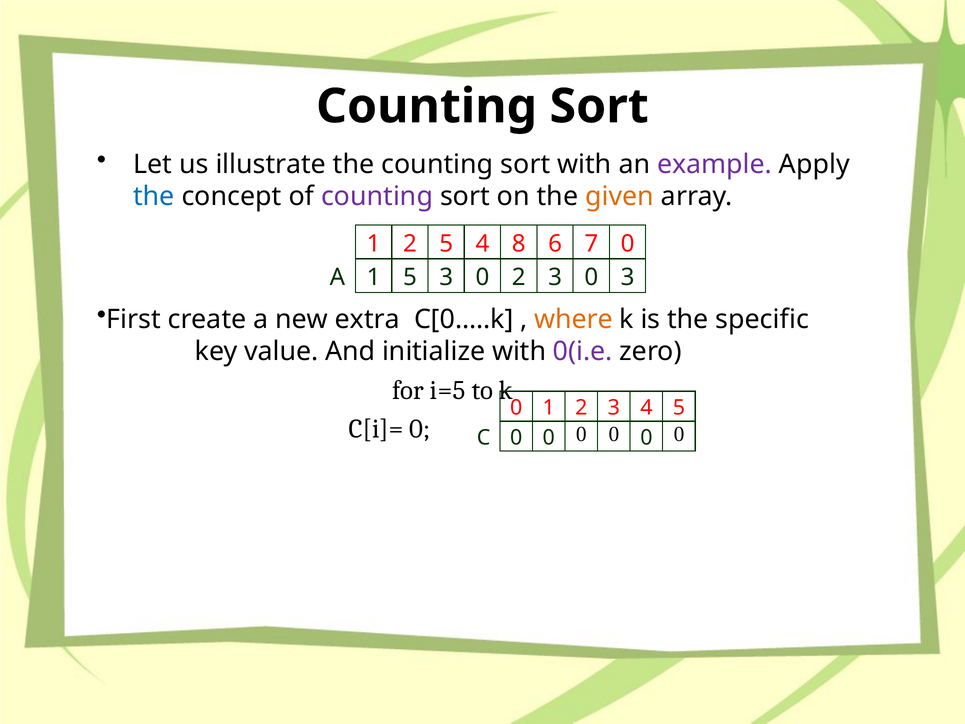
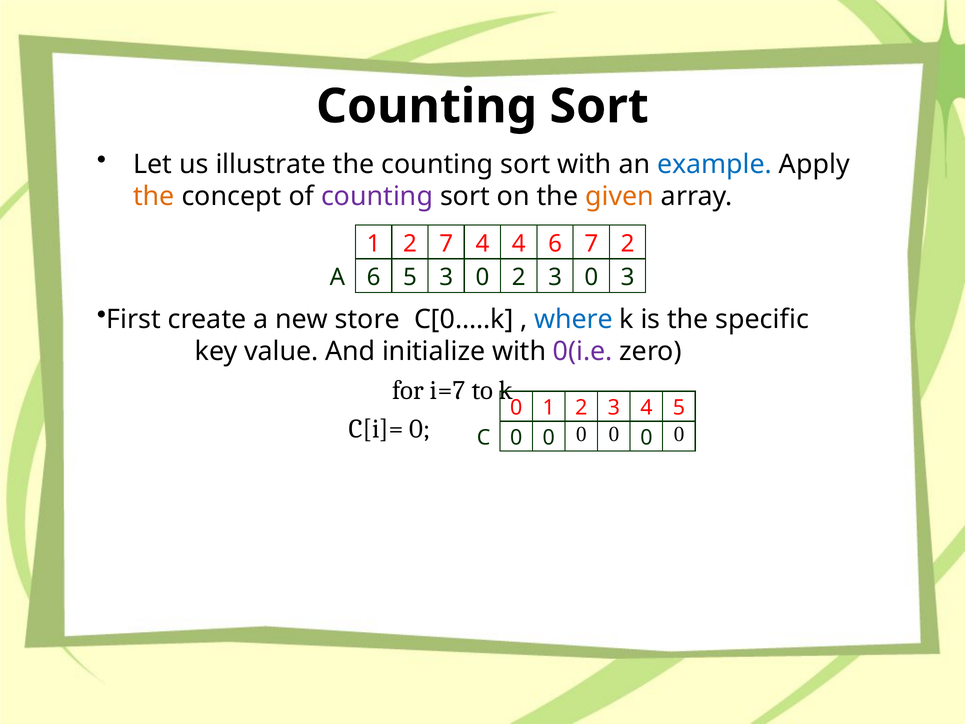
example colour: purple -> blue
the at (154, 196) colour: blue -> orange
2 5: 5 -> 7
4 8: 8 -> 4
7 0: 0 -> 2
A 1: 1 -> 6
extra: extra -> store
where colour: orange -> blue
i=5: i=5 -> i=7
